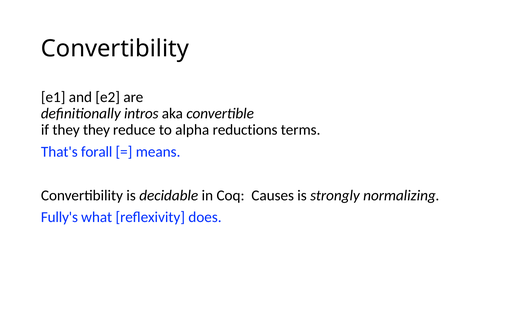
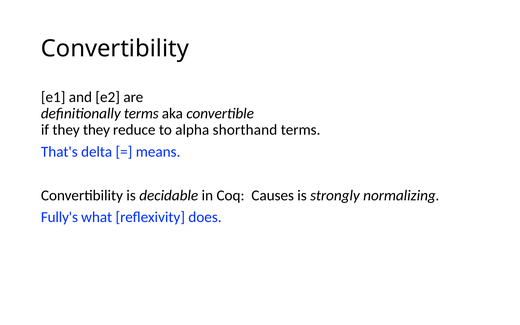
definitionally intros: intros -> terms
reductions: reductions -> shorthand
forall: forall -> delta
